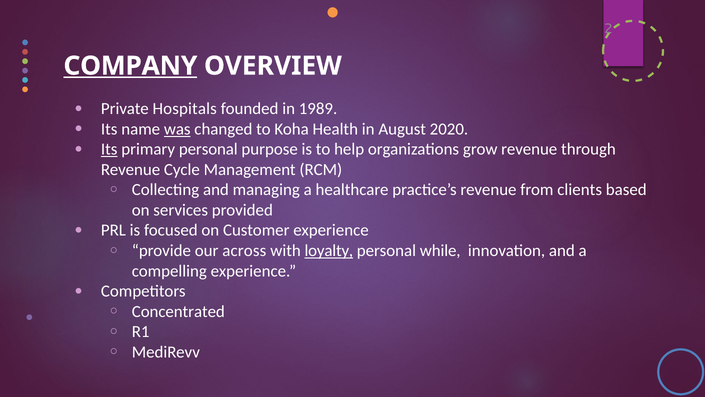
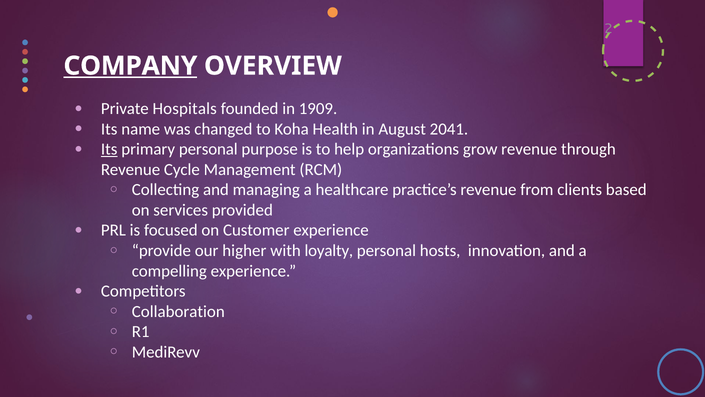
1989: 1989 -> 1909
was underline: present -> none
2020: 2020 -> 2041
across: across -> higher
loyalty underline: present -> none
while: while -> hosts
Concentrated: Concentrated -> Collaboration
